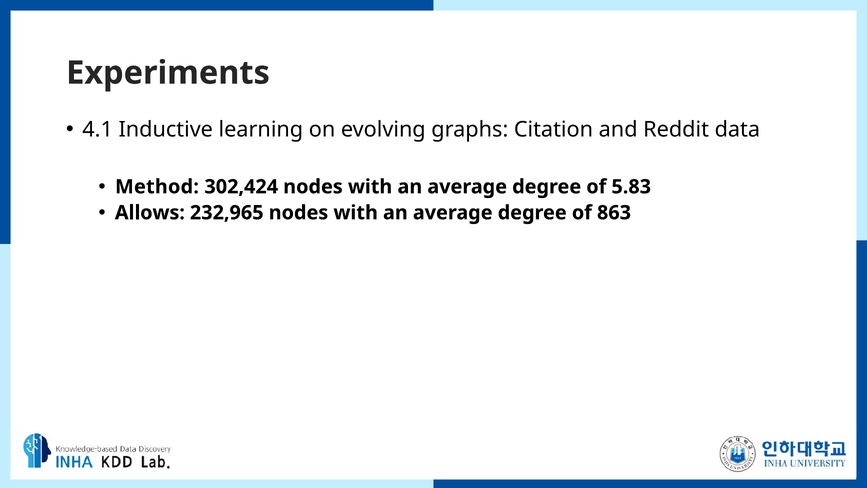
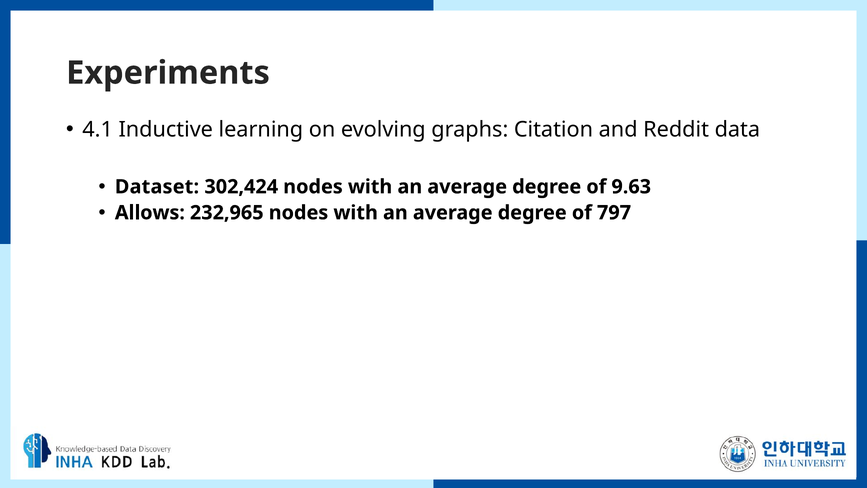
Method: Method -> Dataset
5.83: 5.83 -> 9.63
863: 863 -> 797
